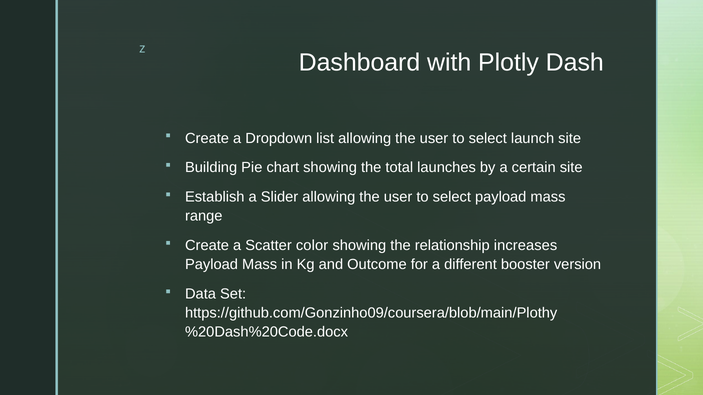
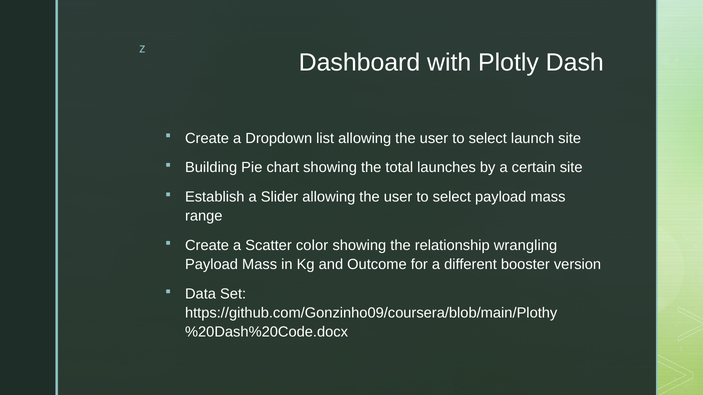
increases: increases -> wrangling
